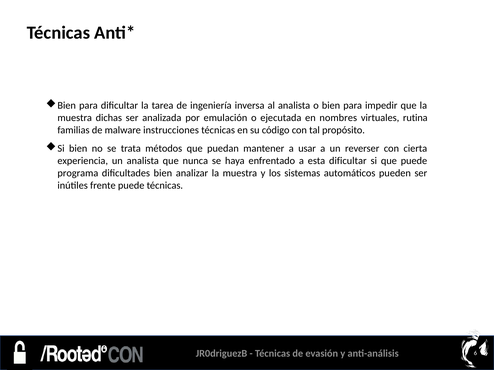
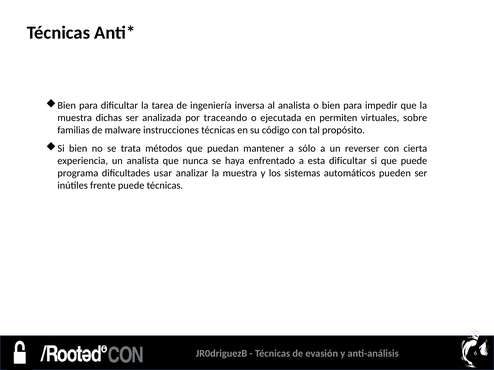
emulación: emulación -> traceando
nombres: nombres -> permiten
rutina: rutina -> sobre
usar: usar -> sólo
dificultades bien: bien -> usar
